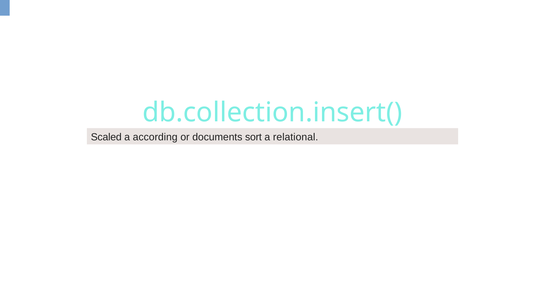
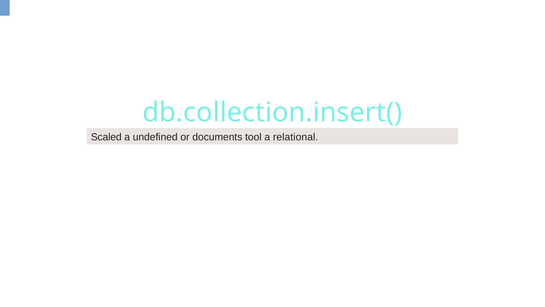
according: according -> undefined
sort: sort -> tool
